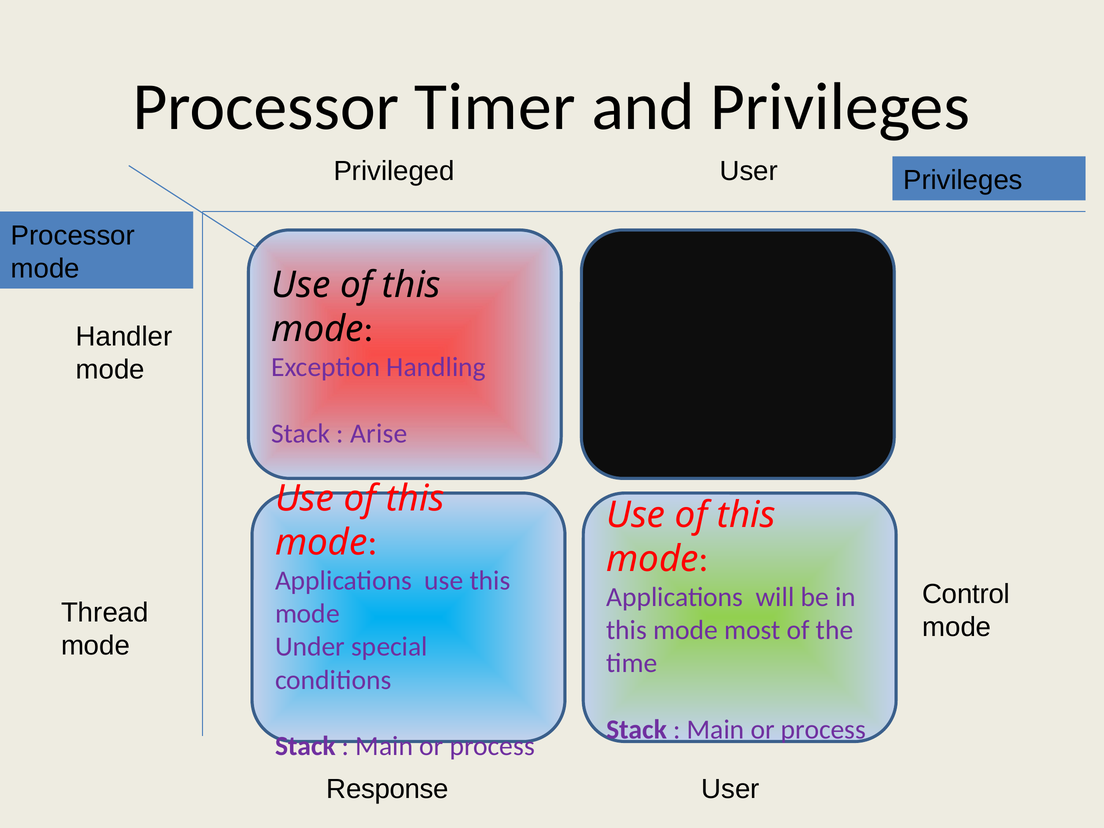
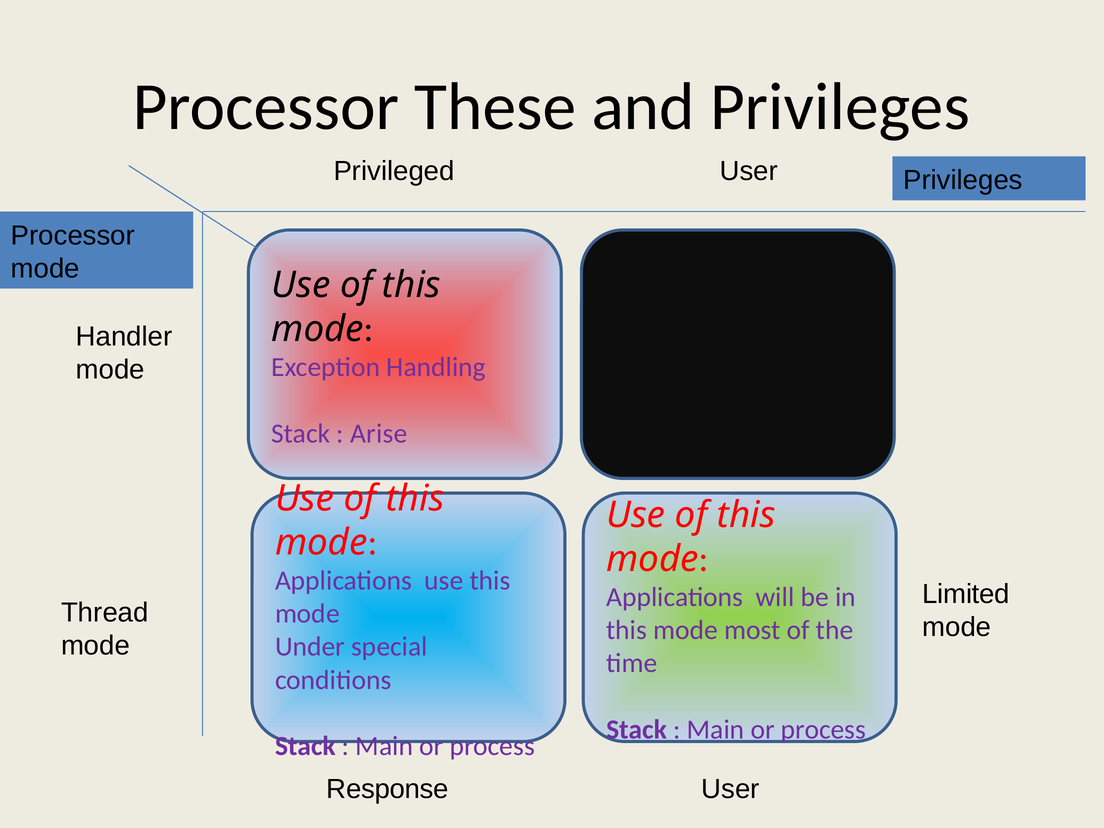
Timer: Timer -> These
Control: Control -> Limited
